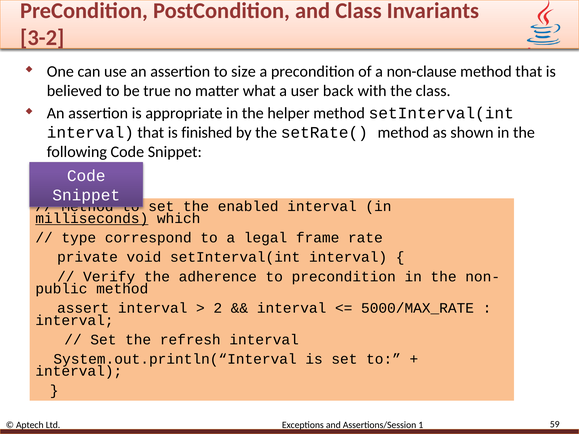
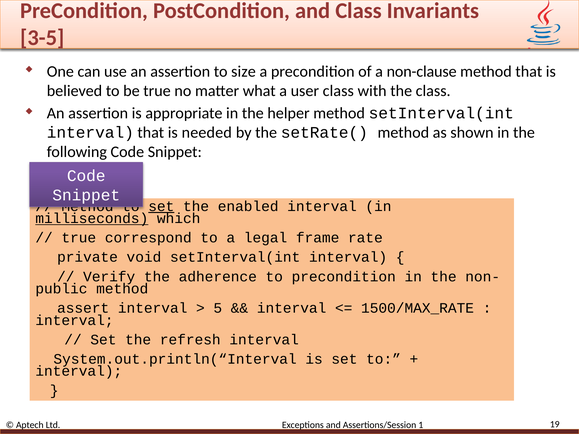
3-2: 3-2 -> 3-5
user back: back -> class
finished: finished -> needed
set at (161, 206) underline: none -> present
type at (79, 238): type -> true
2: 2 -> 5
5000/MAX_RATE: 5000/MAX_RATE -> 1500/MAX_RATE
59: 59 -> 19
